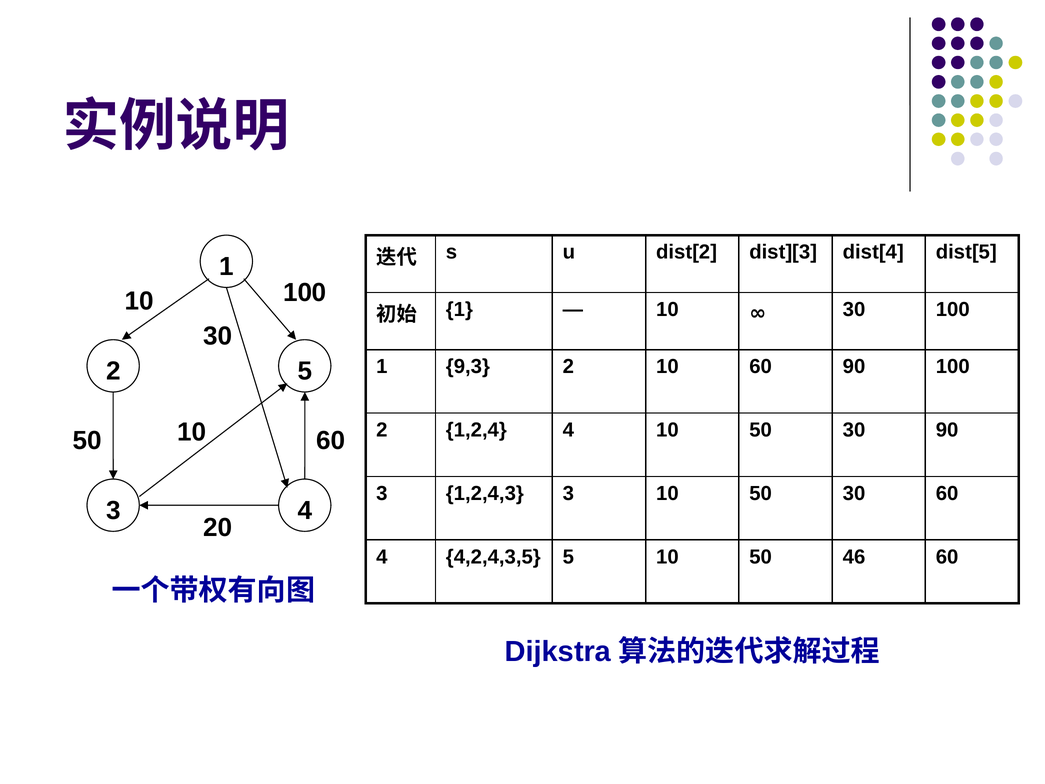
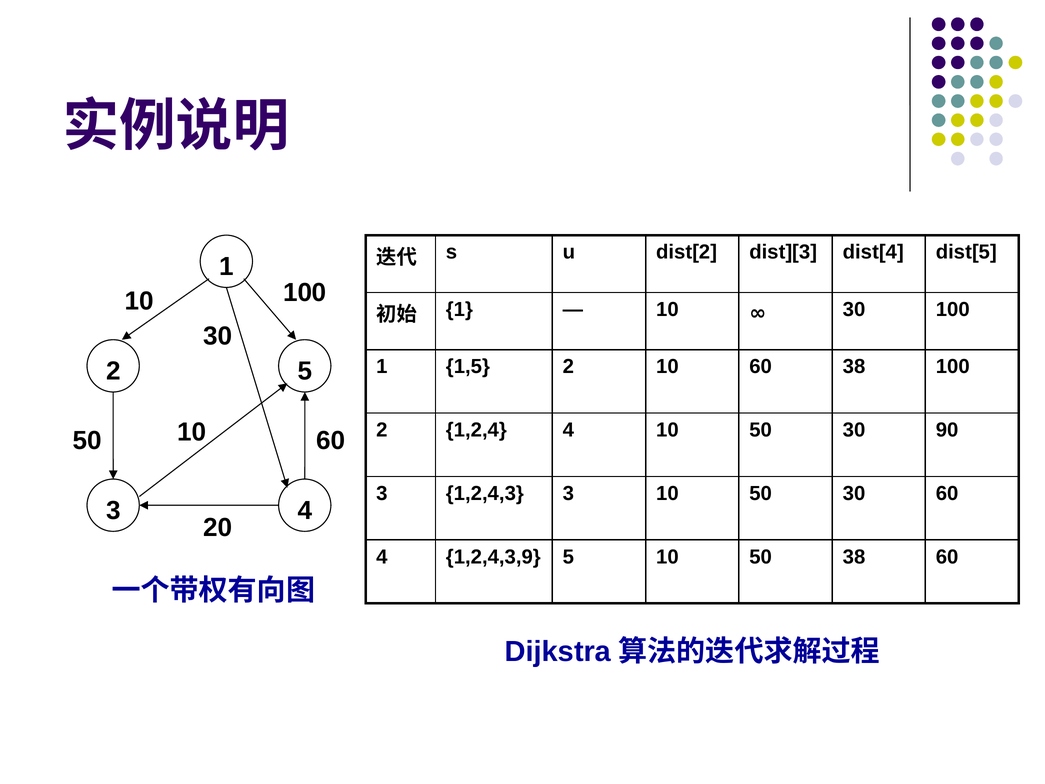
9,3: 9,3 -> 1,5
60 90: 90 -> 38
4,2,4,3,5: 4,2,4,3,5 -> 1,2,4,3,9
50 46: 46 -> 38
